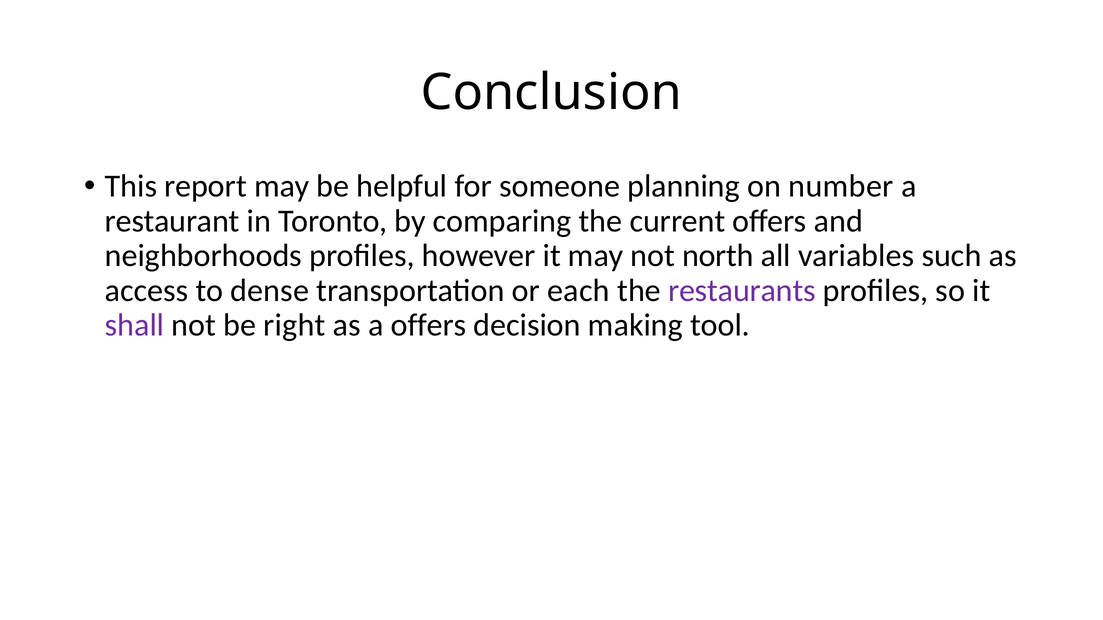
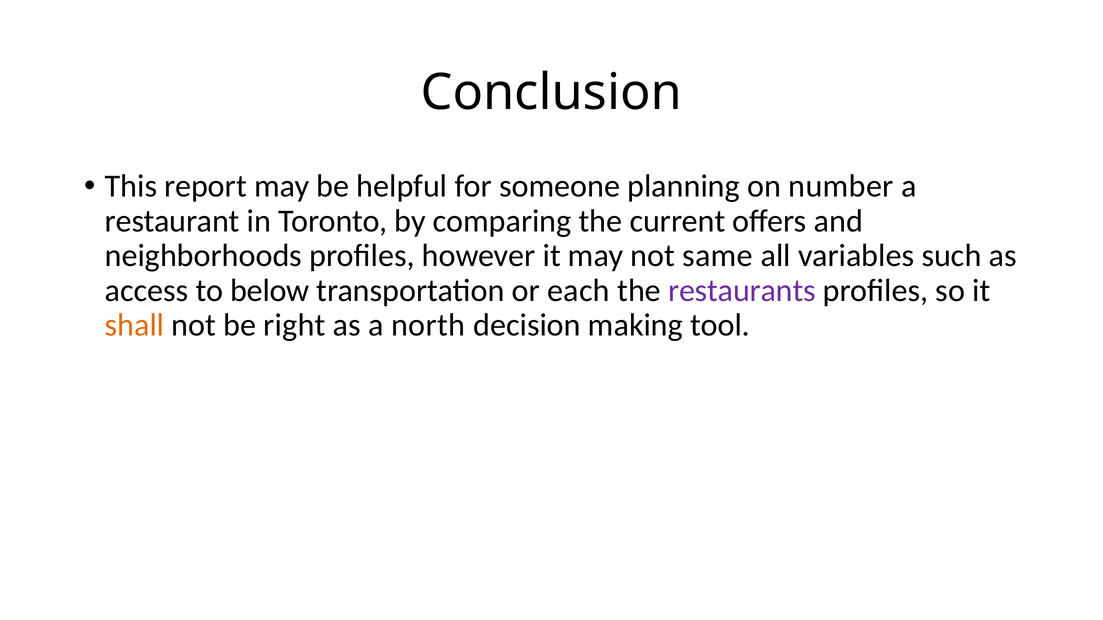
north: north -> same
dense: dense -> below
shall colour: purple -> orange
a offers: offers -> north
